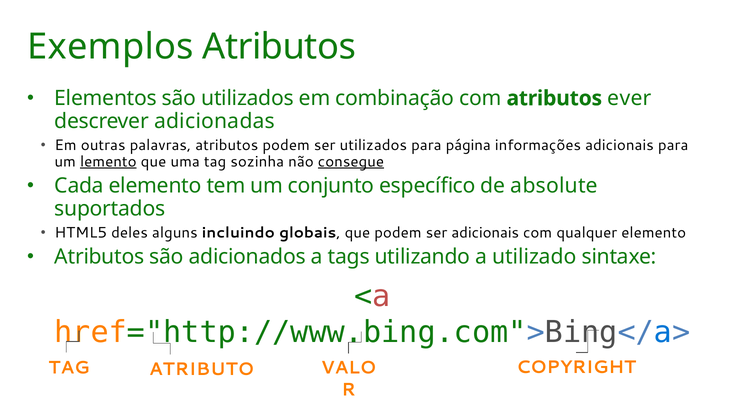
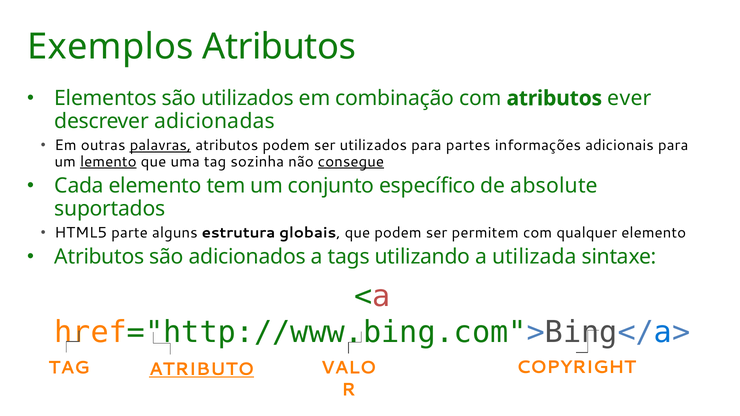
palavras underline: none -> present
página: página -> partes
deles: deles -> parte
incluindo: incluindo -> estrutura
ser adicionais: adicionais -> permitem
utilizado: utilizado -> utilizada
ATRIBUTO underline: none -> present
